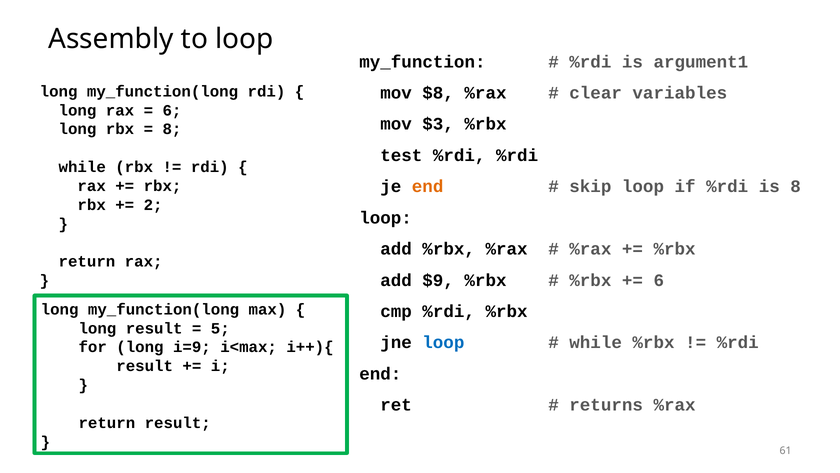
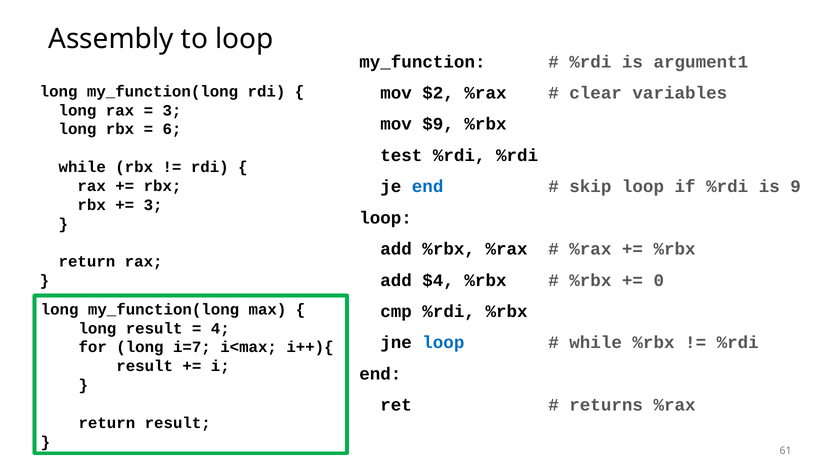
$8: $8 -> $2
6 at (172, 110): 6 -> 3
$3: $3 -> $9
8 at (172, 129): 8 -> 6
end at (428, 186) colour: orange -> blue
is 8: 8 -> 9
2 at (153, 205): 2 -> 3
$9: $9 -> $4
6 at (659, 280): 6 -> 0
5: 5 -> 4
i=9: i=9 -> i=7
